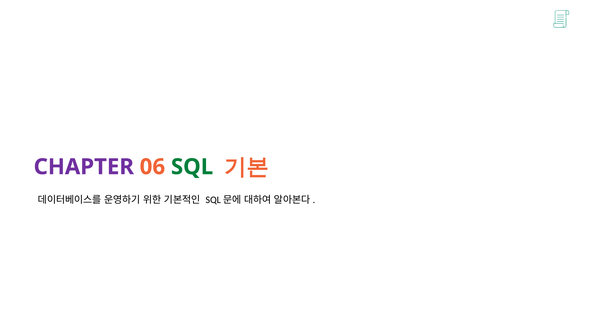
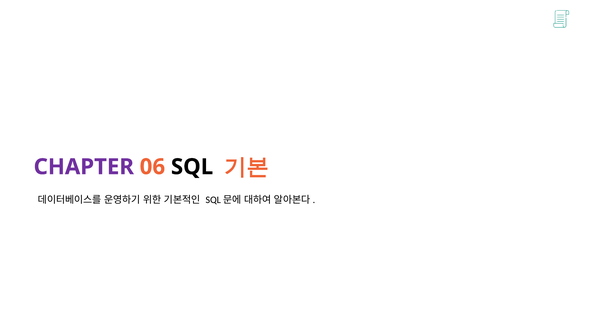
SQL colour: green -> black
